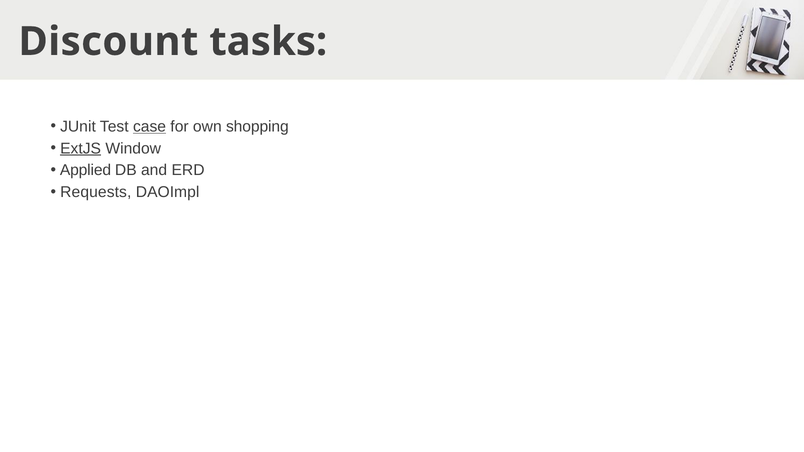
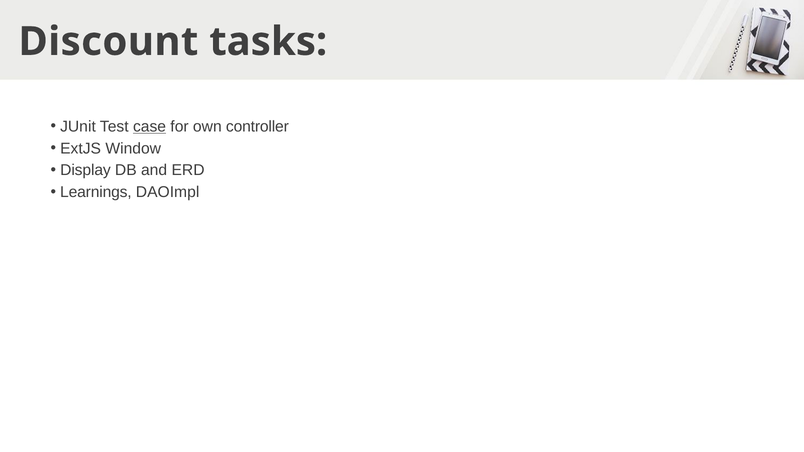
shopping: shopping -> controller
ExtJS underline: present -> none
Applied: Applied -> Display
Requests: Requests -> Learnings
